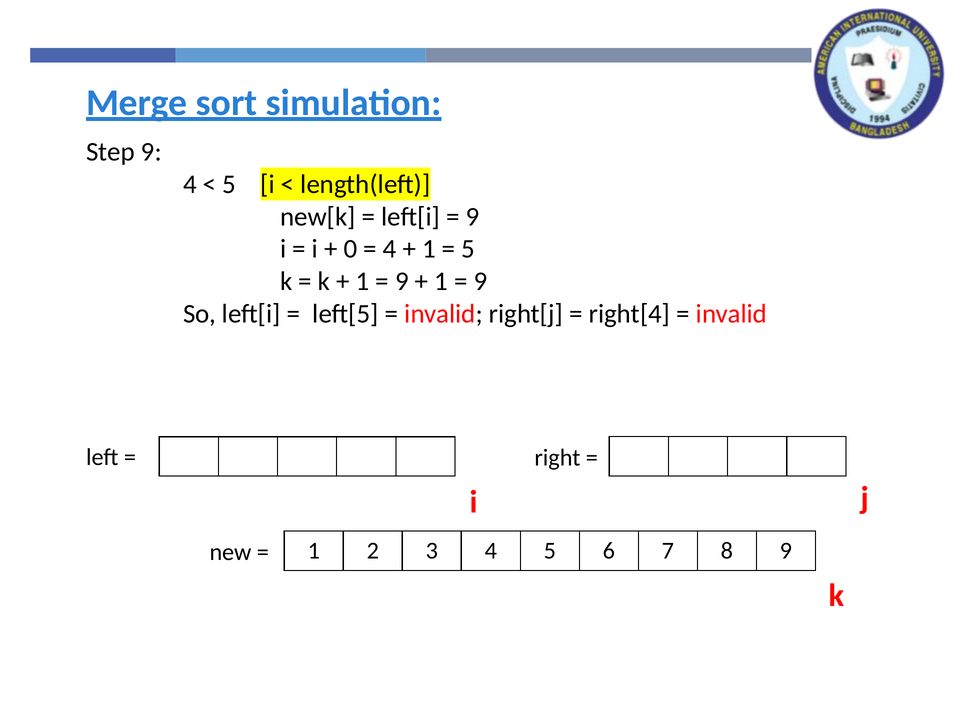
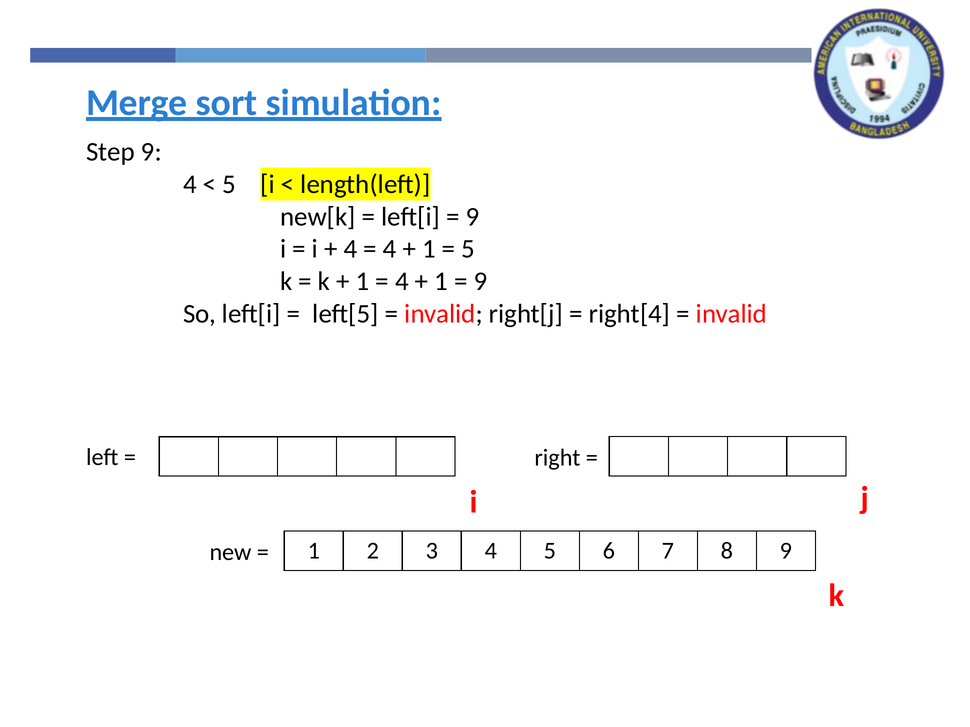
0 at (350, 249): 0 -> 4
9 at (402, 282): 9 -> 4
